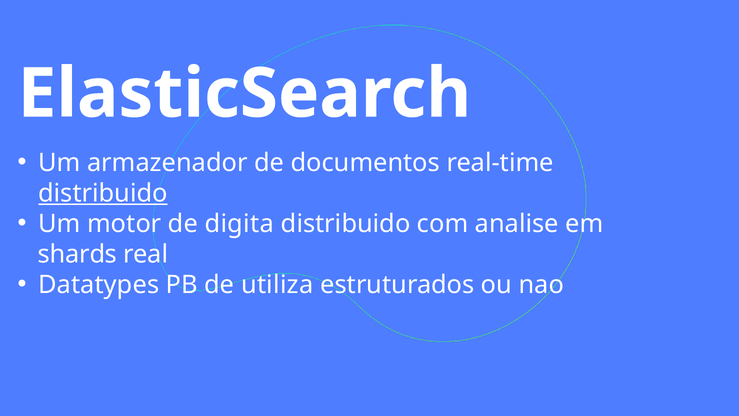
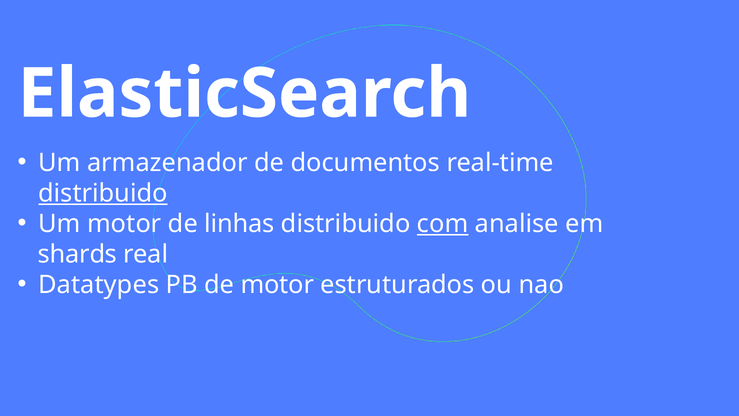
digita: digita -> linhas
com underline: none -> present
de utiliza: utiliza -> motor
